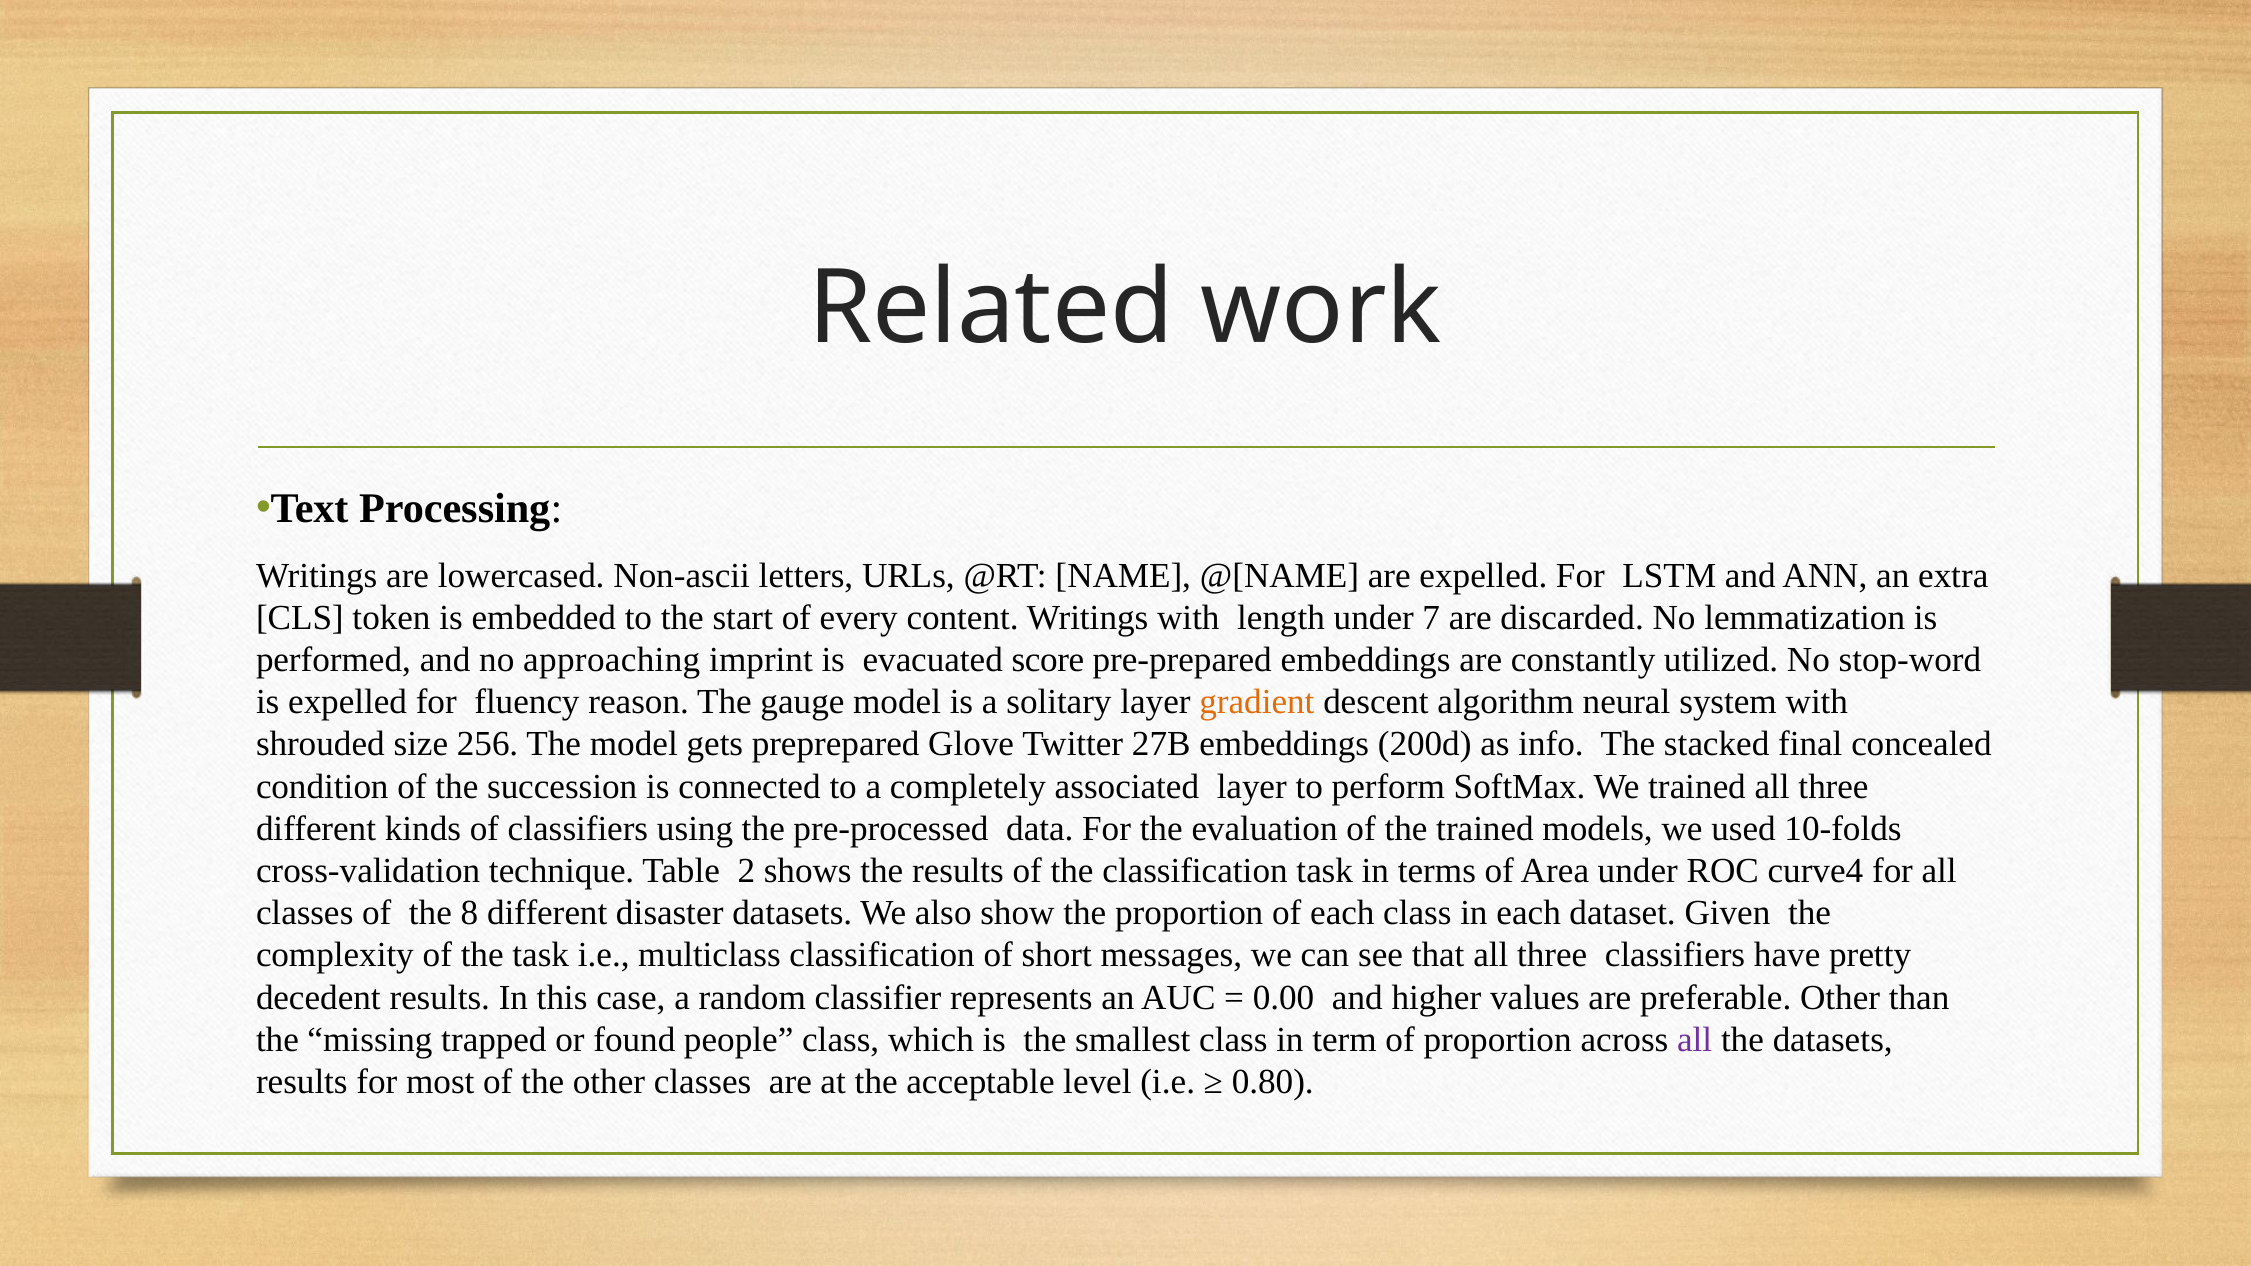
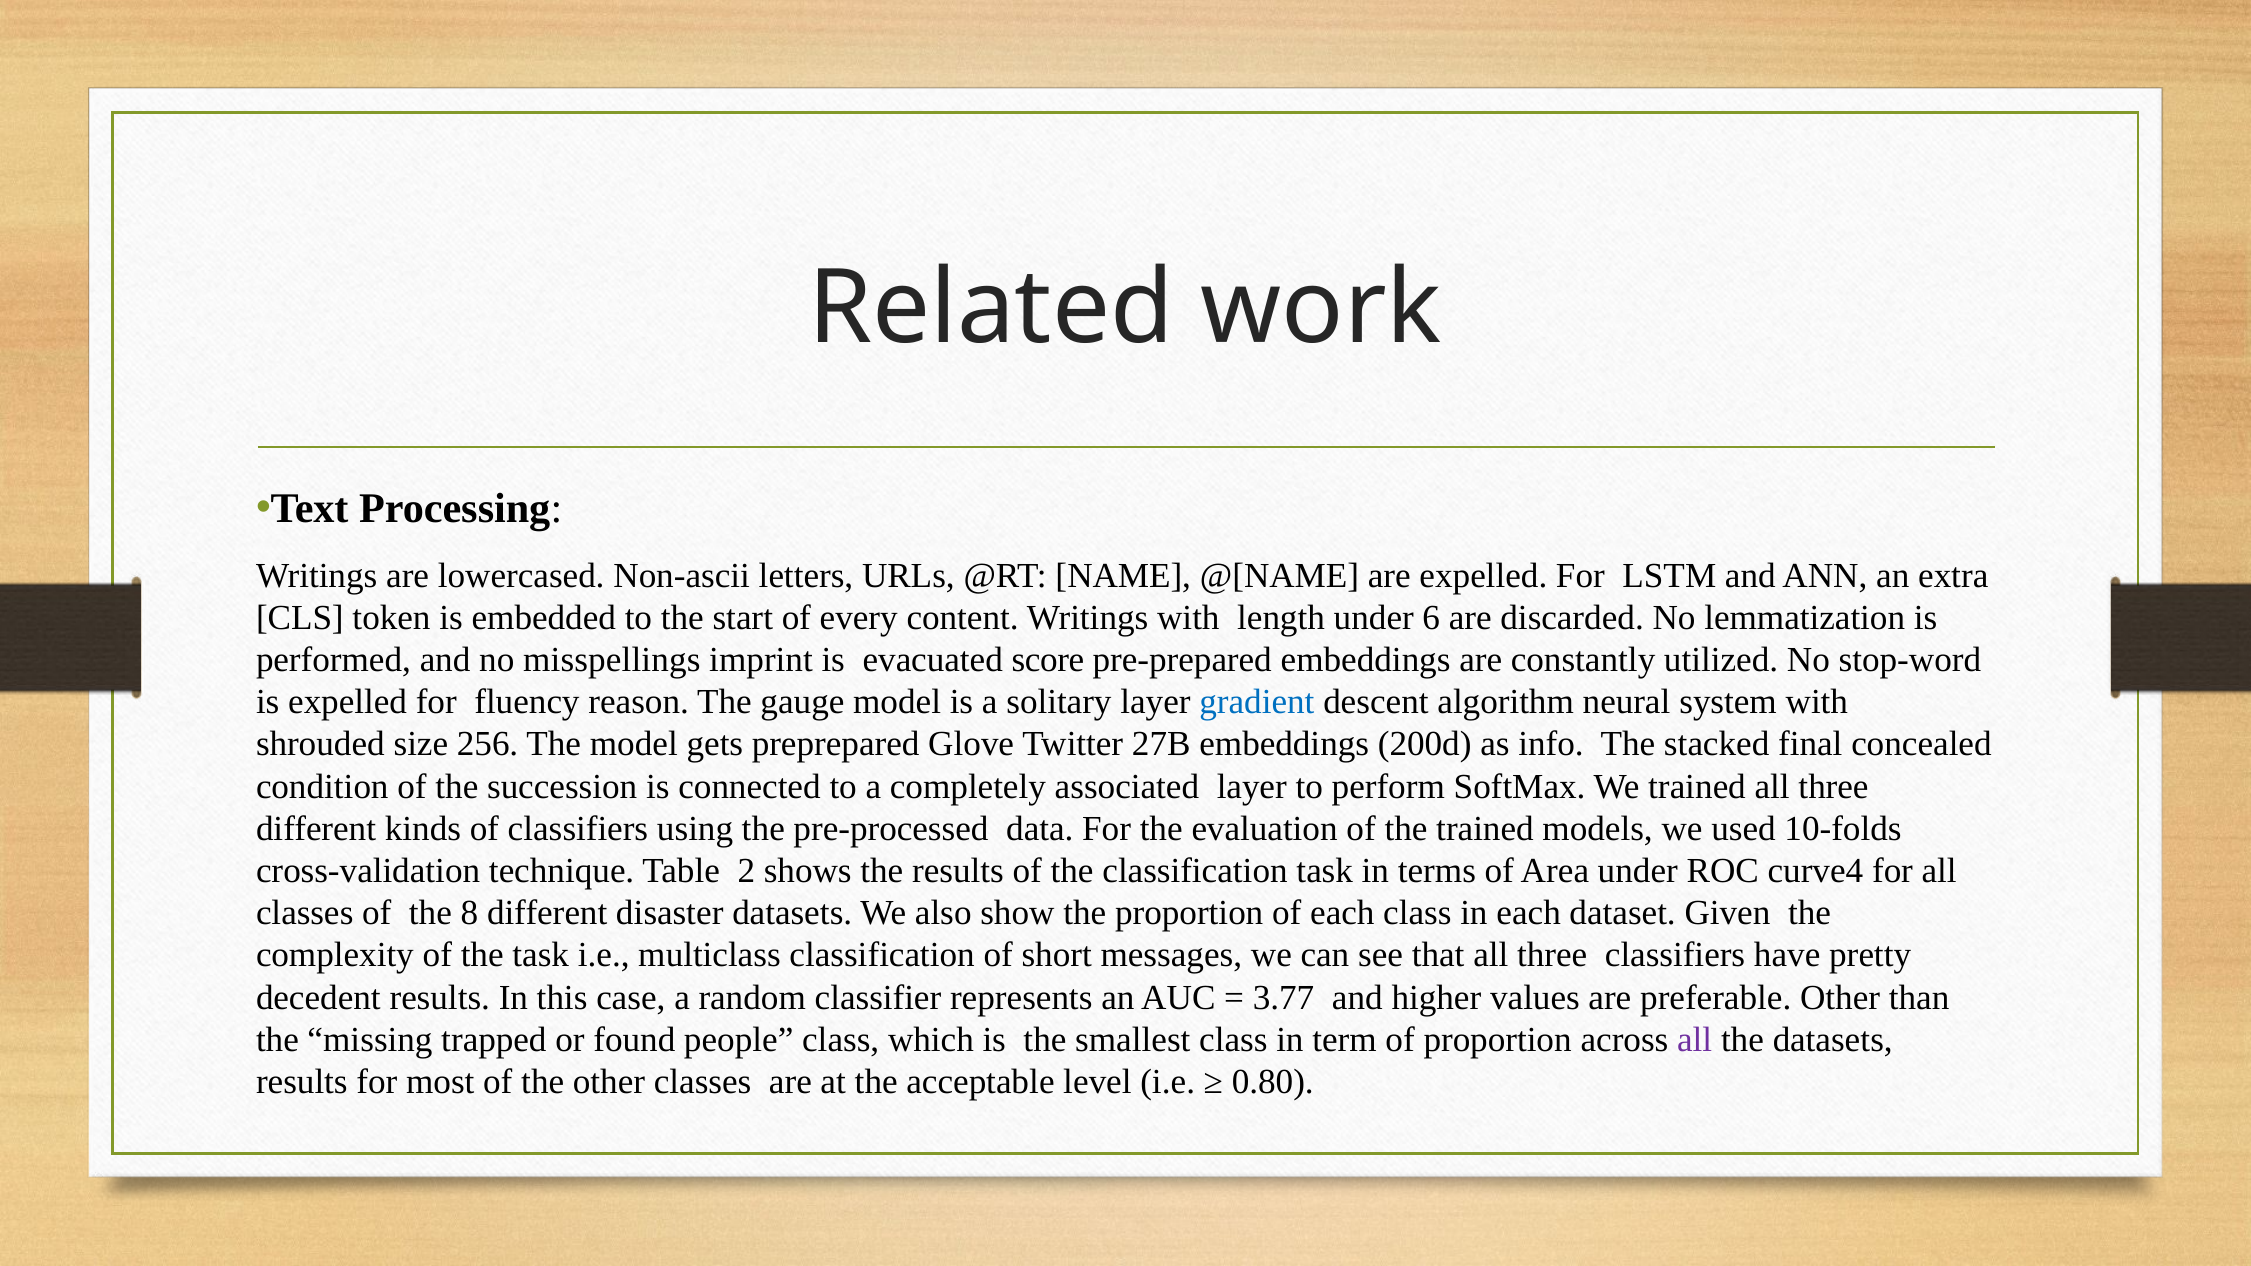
7: 7 -> 6
approaching: approaching -> misspellings
gradient colour: orange -> blue
0.00: 0.00 -> 3.77
